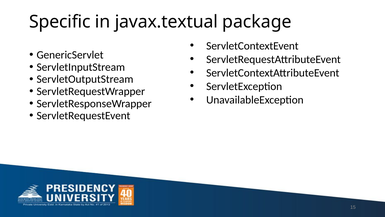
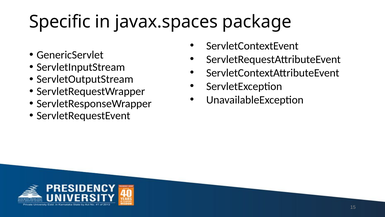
javax.textual: javax.textual -> javax.spaces
